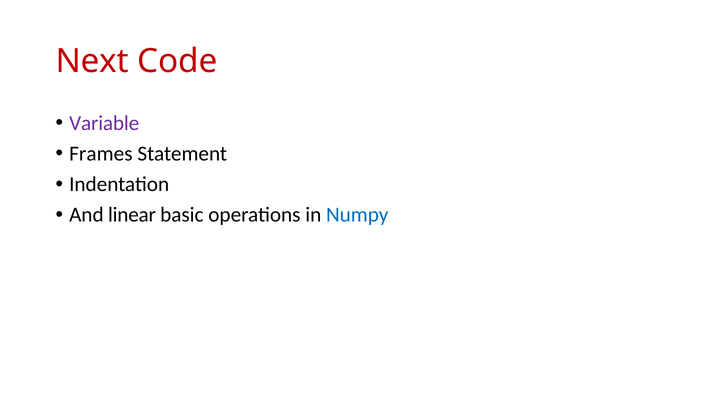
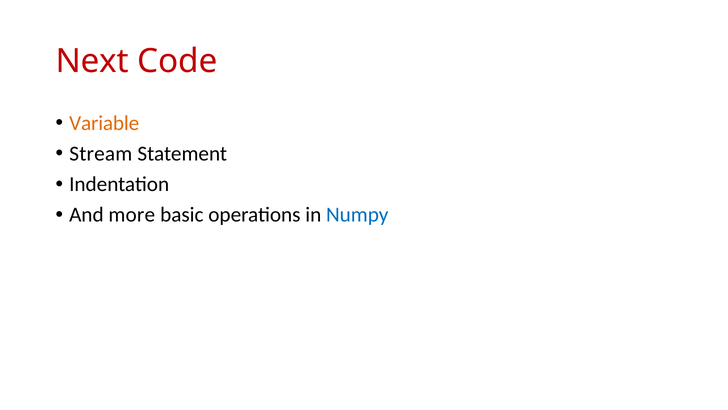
Variable colour: purple -> orange
Frames: Frames -> Stream
linear: linear -> more
